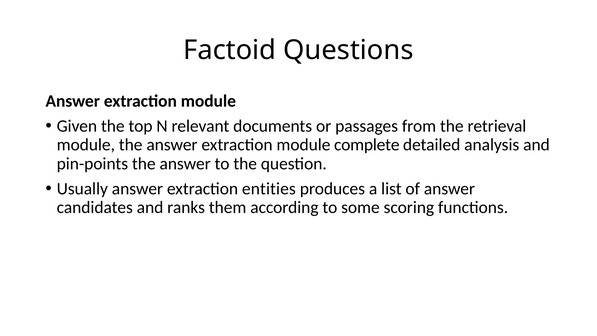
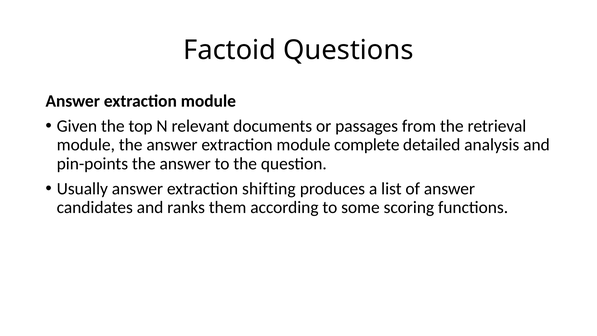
entities: entities -> shifting
